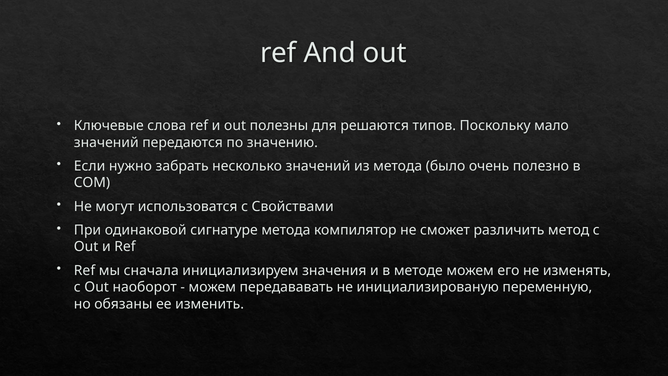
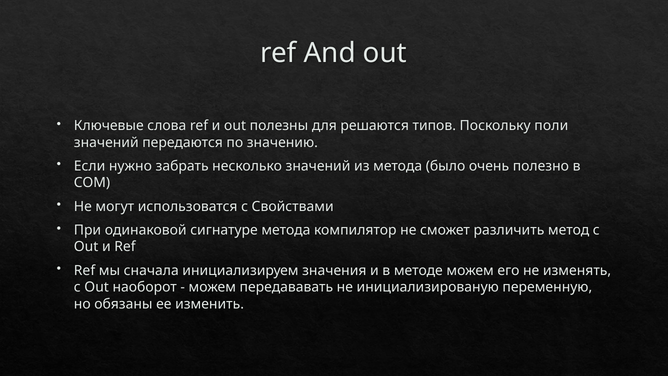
мало: мало -> поли
